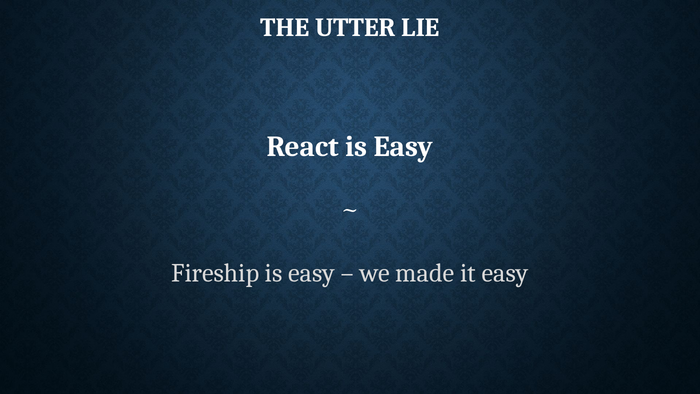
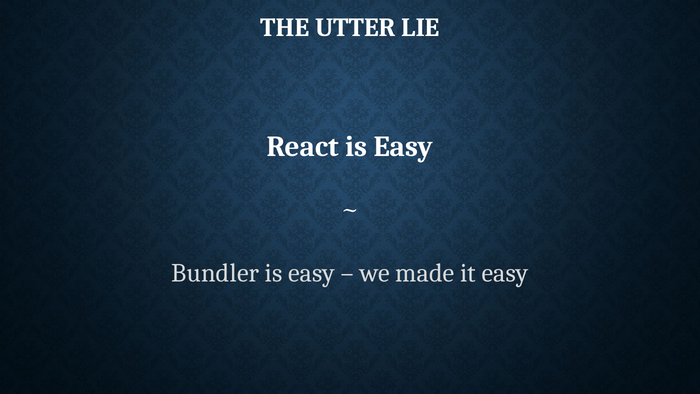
Fireship: Fireship -> Bundler
